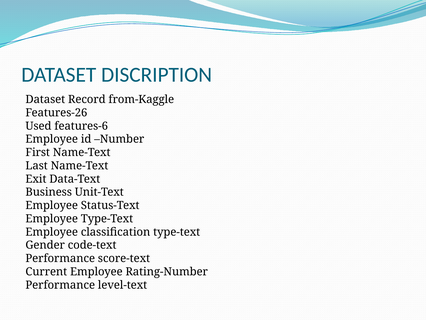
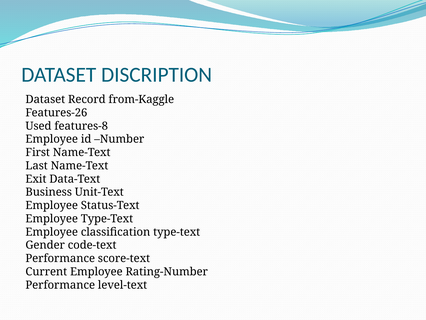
features-6: features-6 -> features-8
